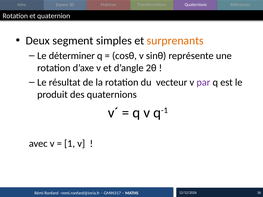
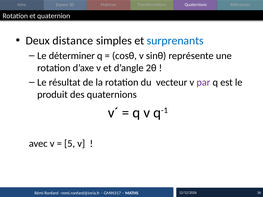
segment: segment -> distance
surprenants colour: orange -> blue
1: 1 -> 5
